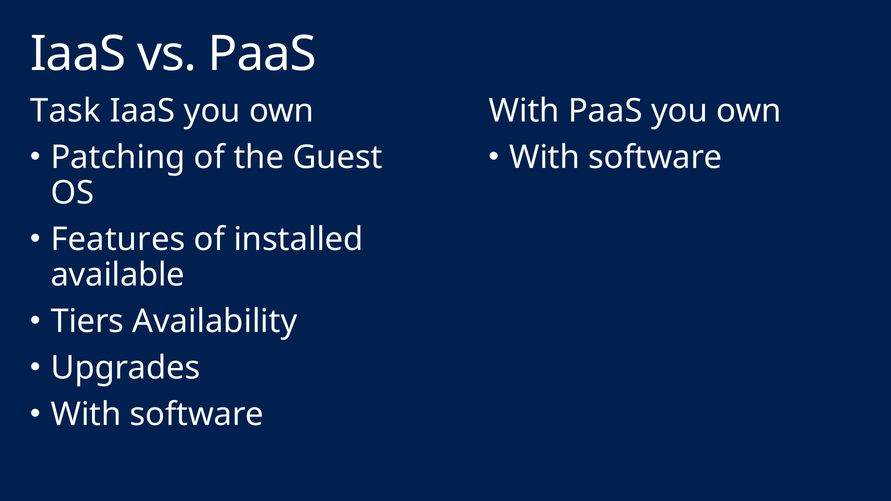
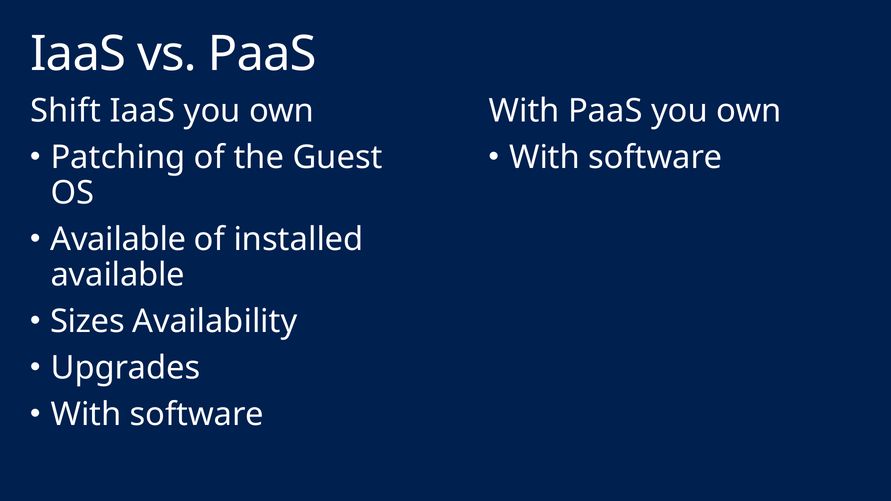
Task: Task -> Shift
Features at (118, 239): Features -> Available
Tiers: Tiers -> Sizes
